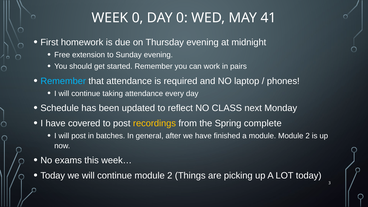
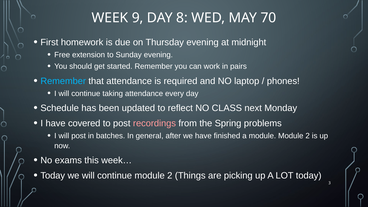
WEEK 0: 0 -> 9
DAY 0: 0 -> 8
41: 41 -> 70
recordings colour: yellow -> pink
complete: complete -> problems
